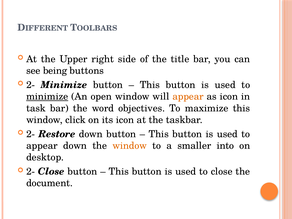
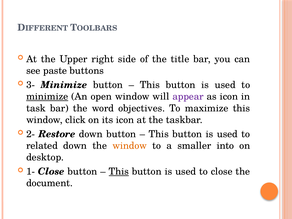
being: being -> paste
2- at (31, 85): 2- -> 3-
appear at (188, 97) colour: orange -> purple
appear at (42, 146): appear -> related
2- at (31, 171): 2- -> 1-
This at (119, 171) underline: none -> present
